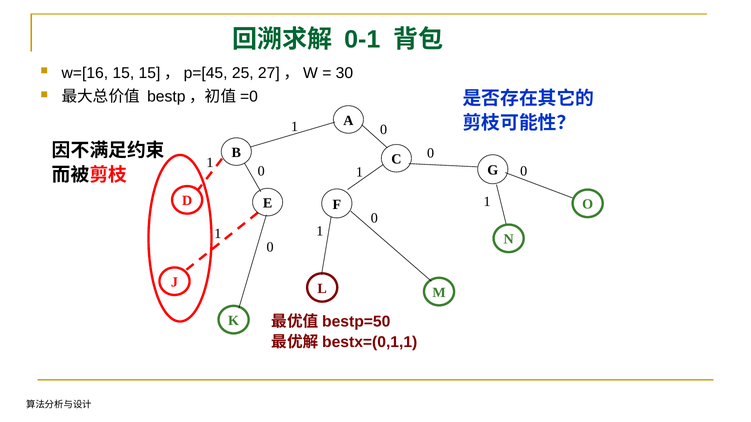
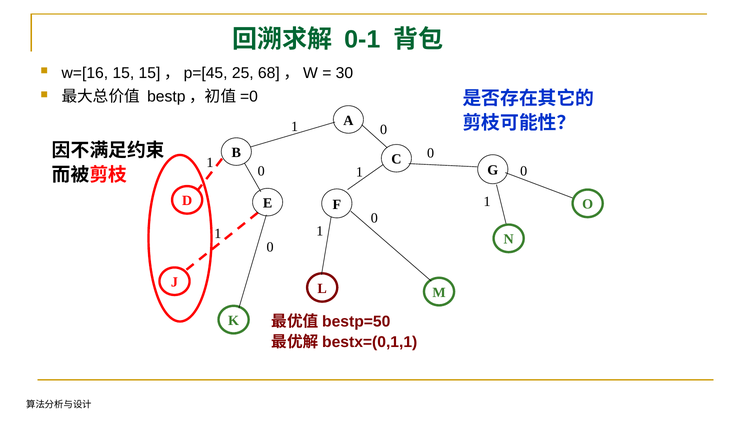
27: 27 -> 68
